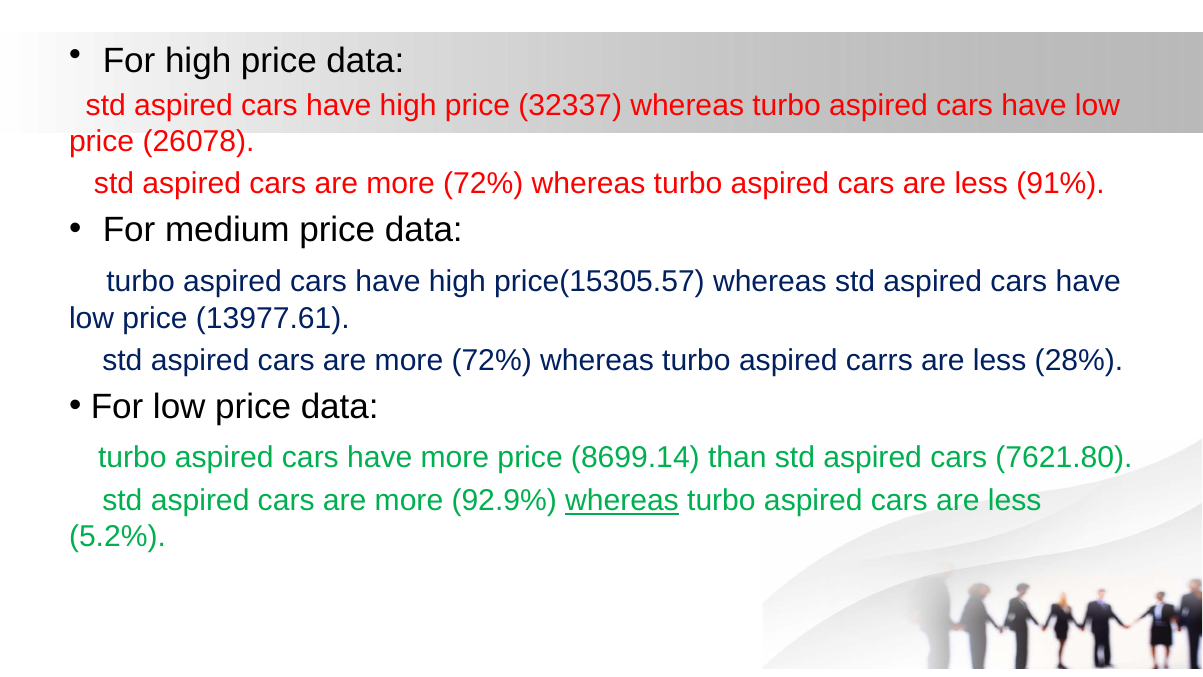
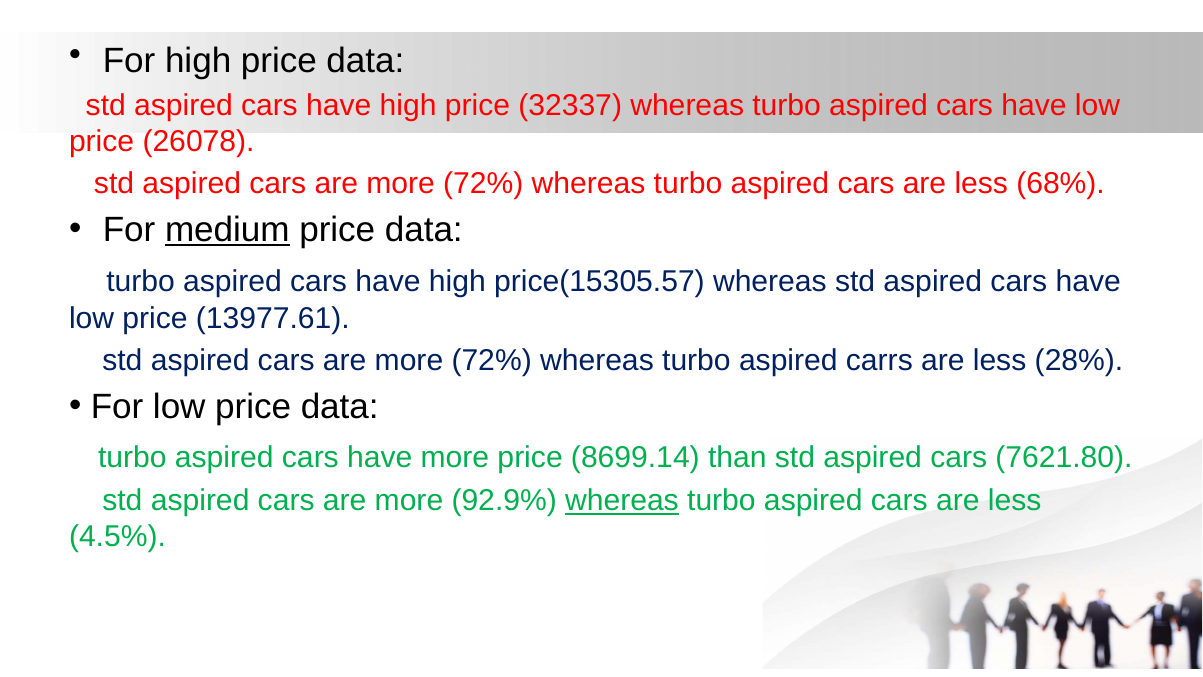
91%: 91% -> 68%
medium underline: none -> present
5.2%: 5.2% -> 4.5%
